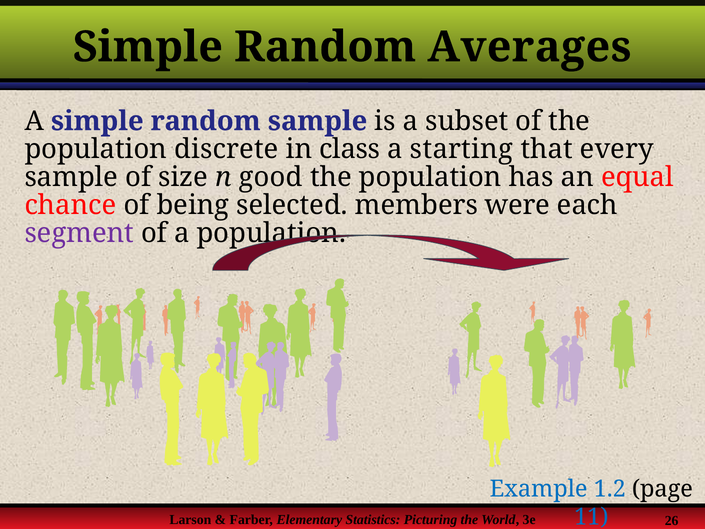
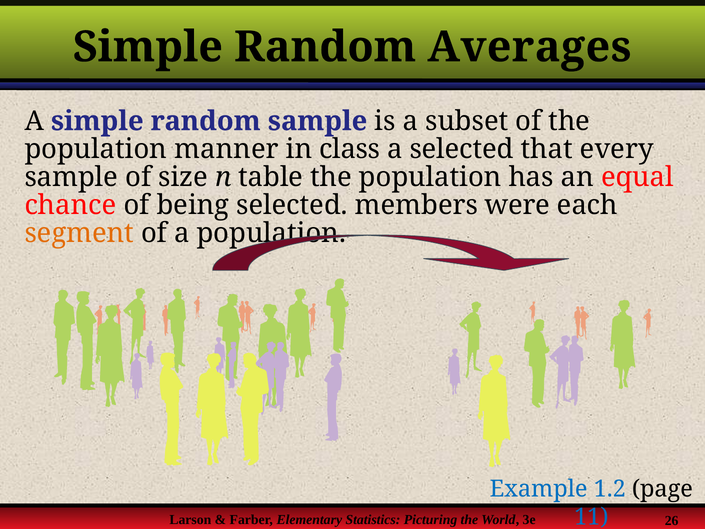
discrete: discrete -> manner
a starting: starting -> selected
good: good -> table
segment colour: purple -> orange
